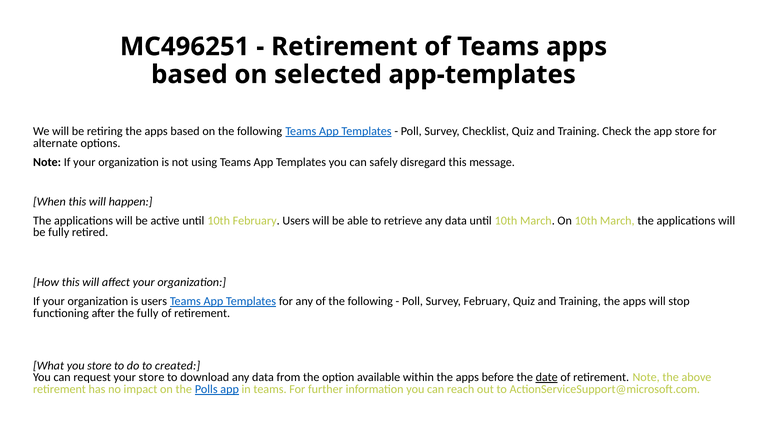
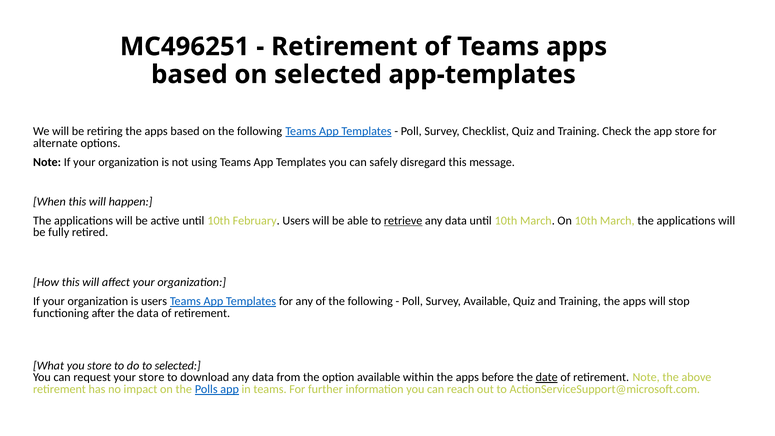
retrieve underline: none -> present
Survey February: February -> Available
the fully: fully -> data
to created: created -> selected
